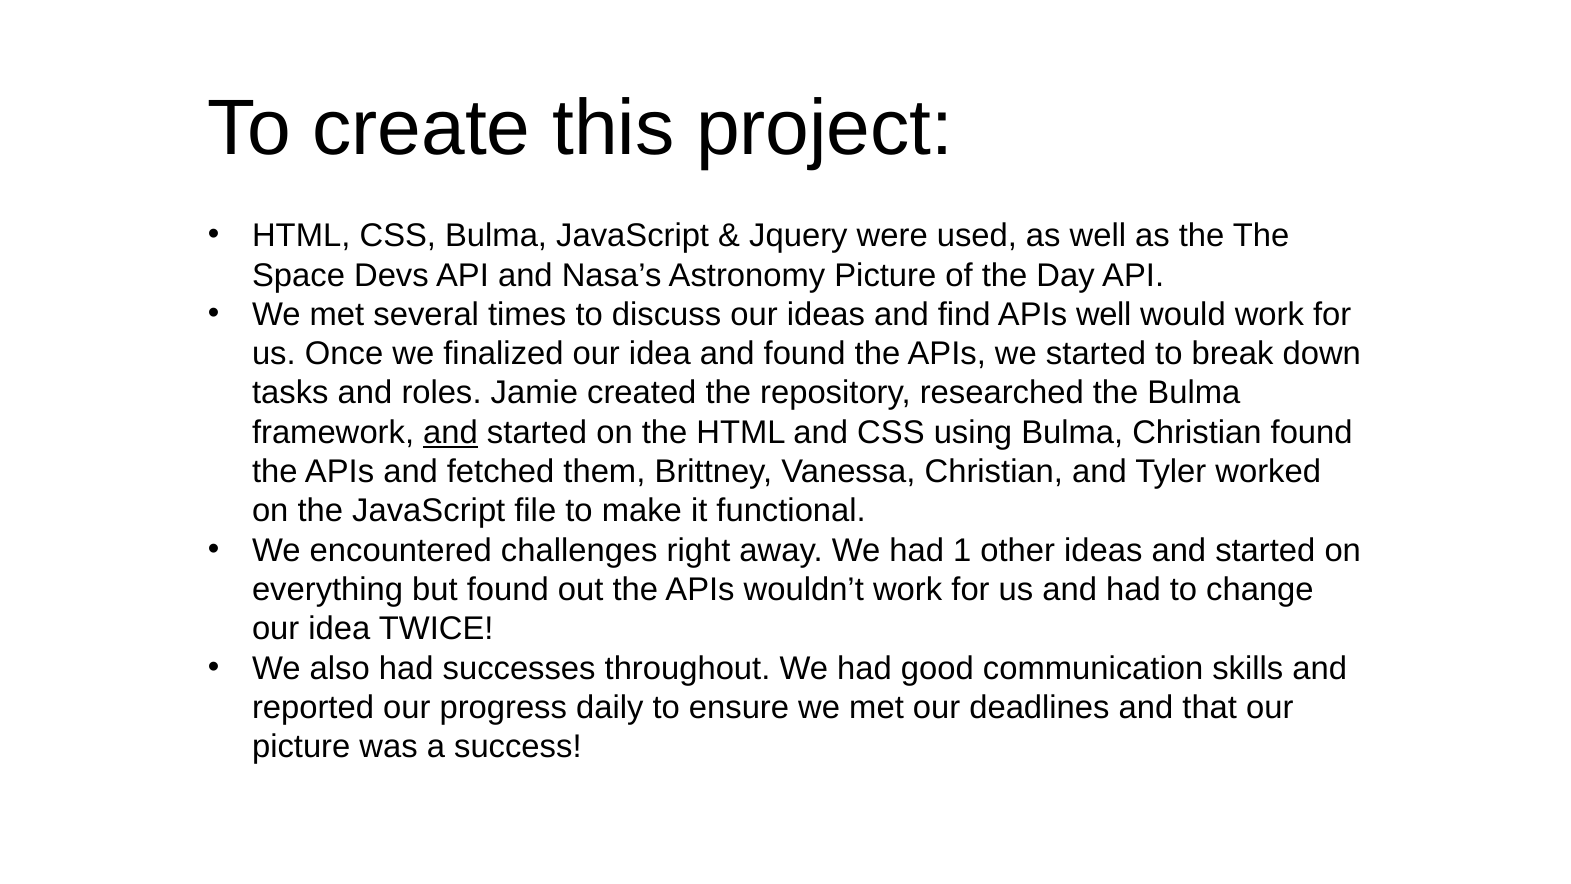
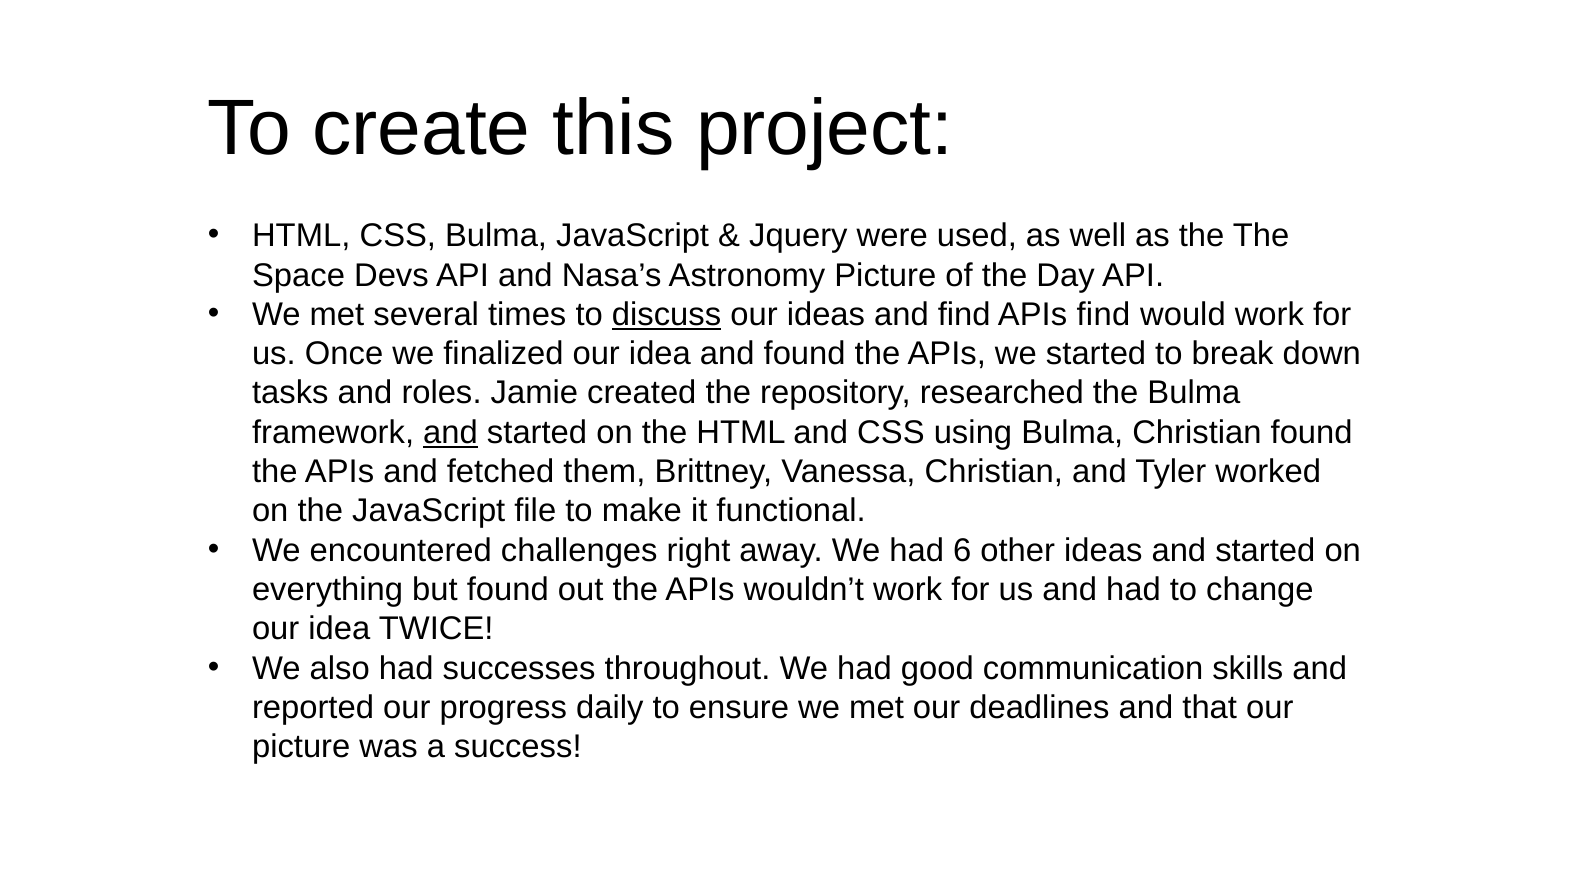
discuss underline: none -> present
APIs well: well -> find
1: 1 -> 6
